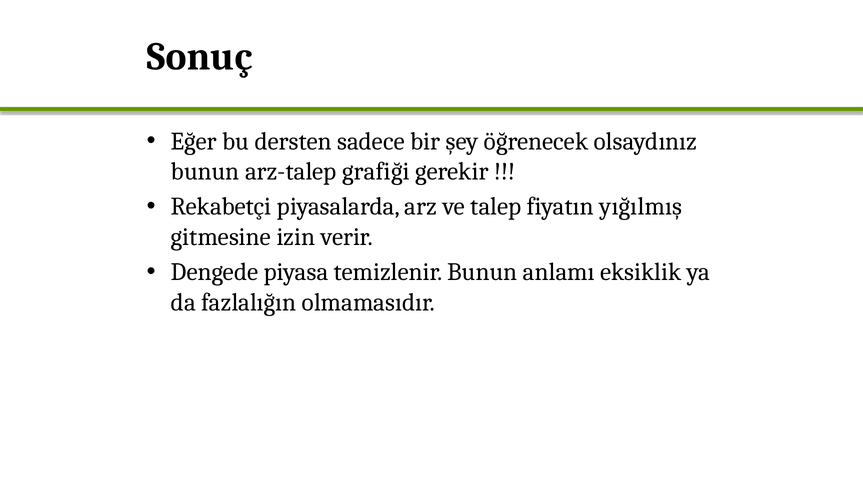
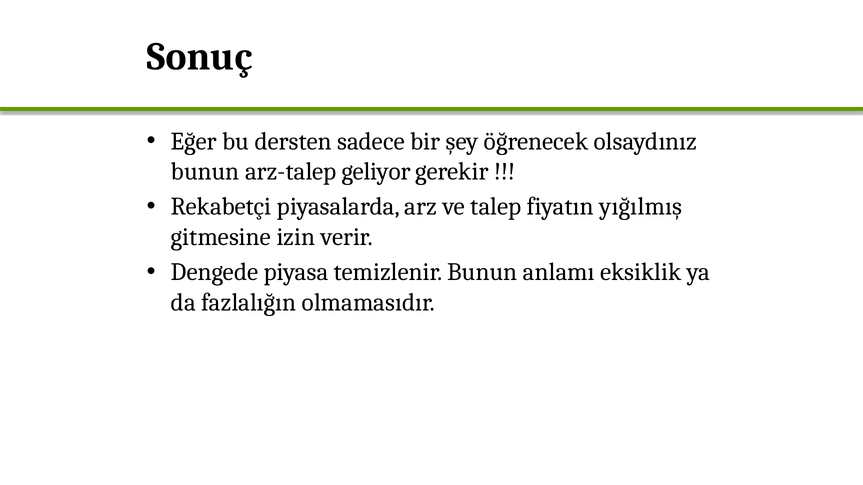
grafiği: grafiği -> geliyor
